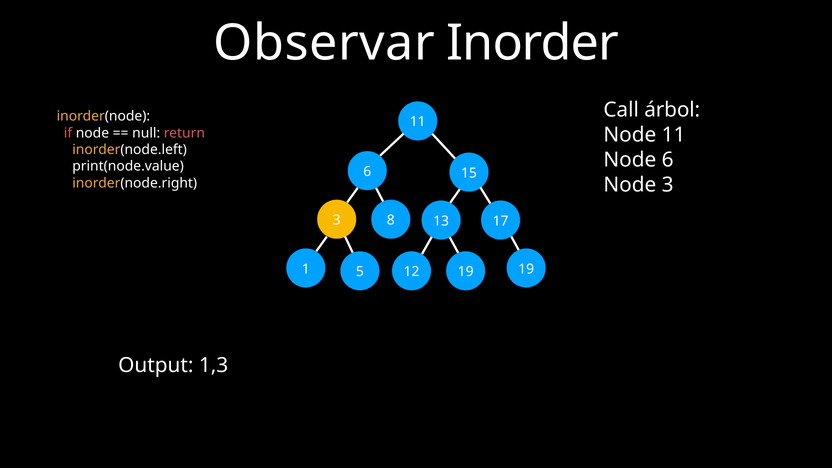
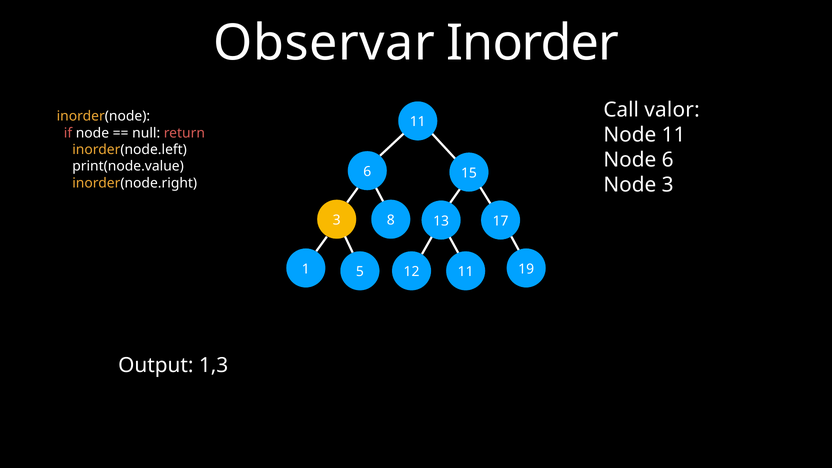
árbol: árbol -> valor
1 19: 19 -> 11
